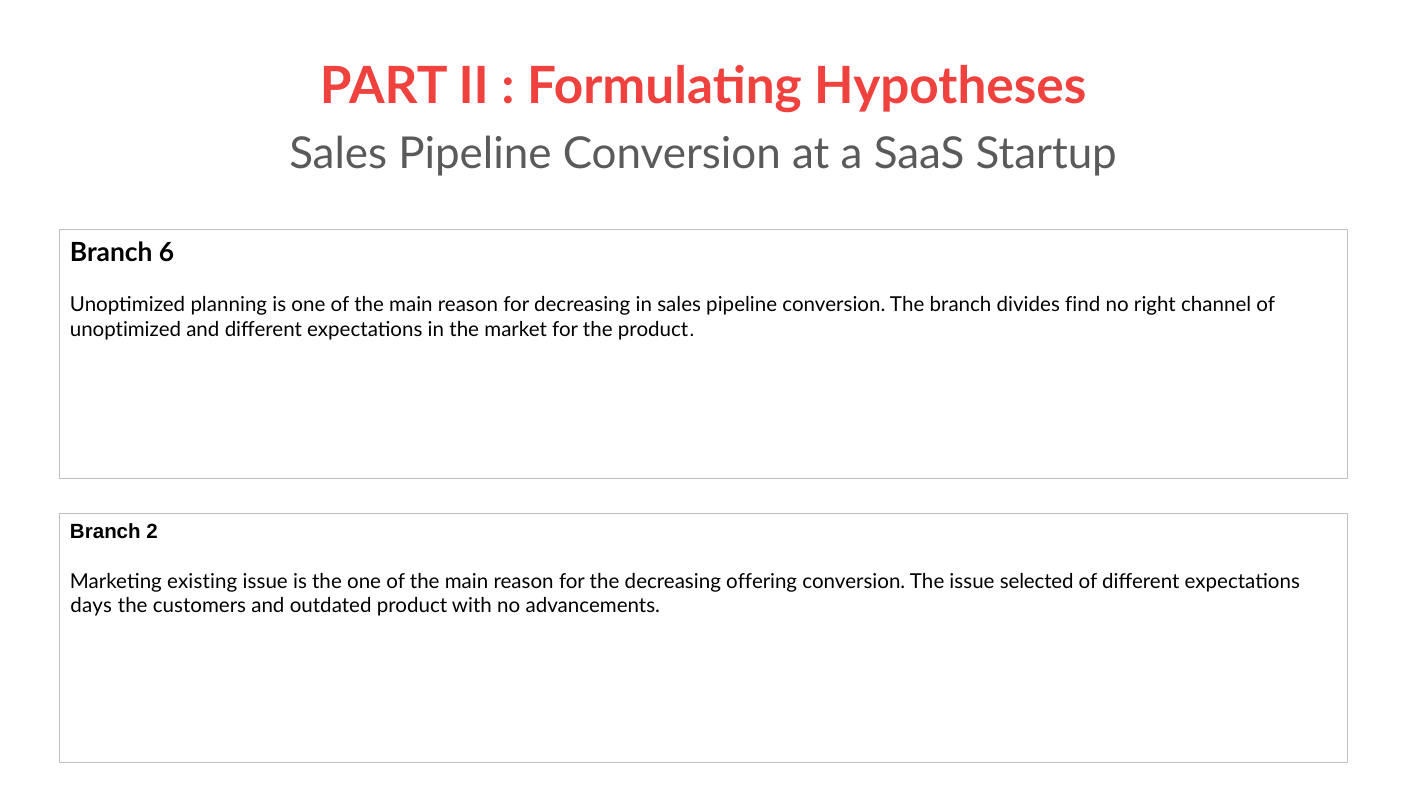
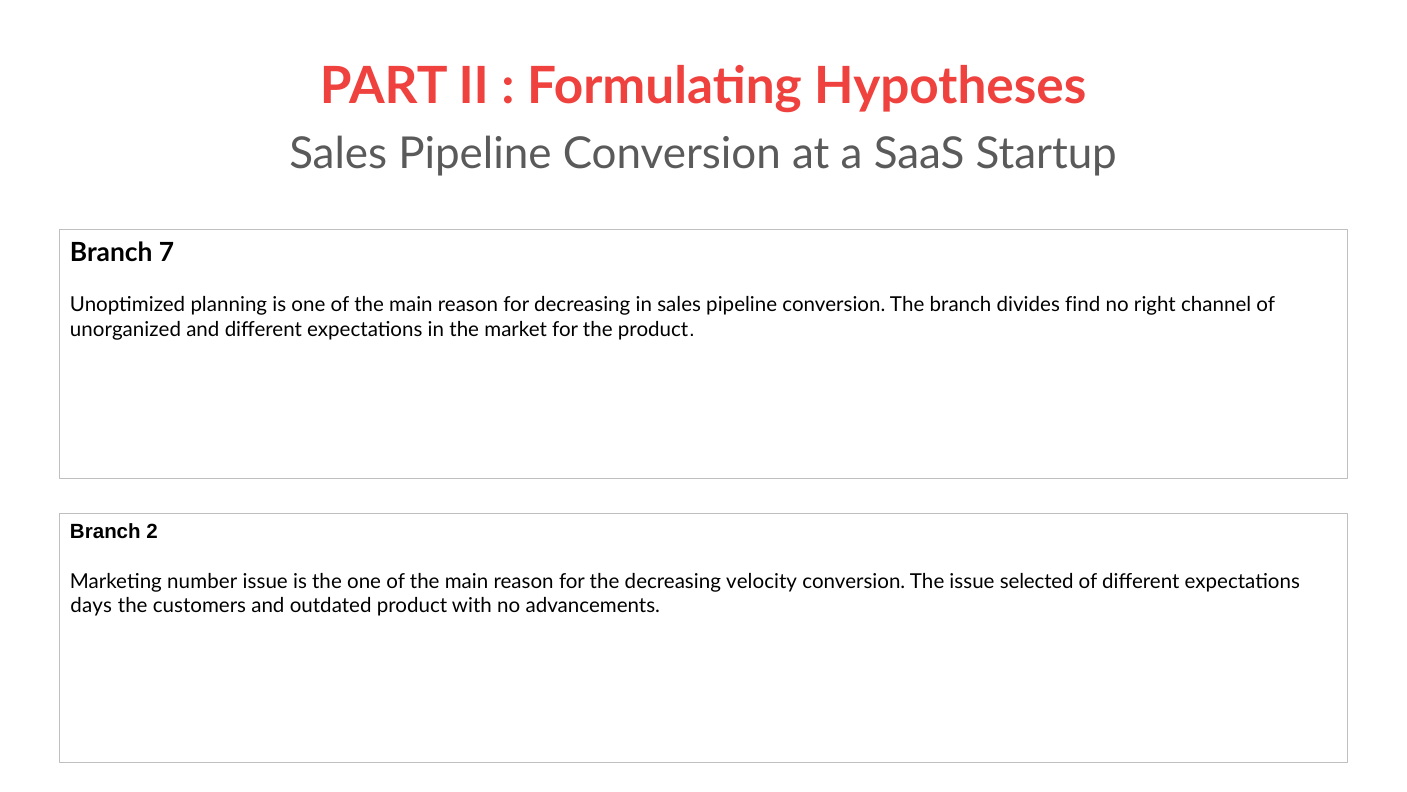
6: 6 -> 7
unoptimized at (126, 329): unoptimized -> unorganized
existing: existing -> number
offering: offering -> velocity
